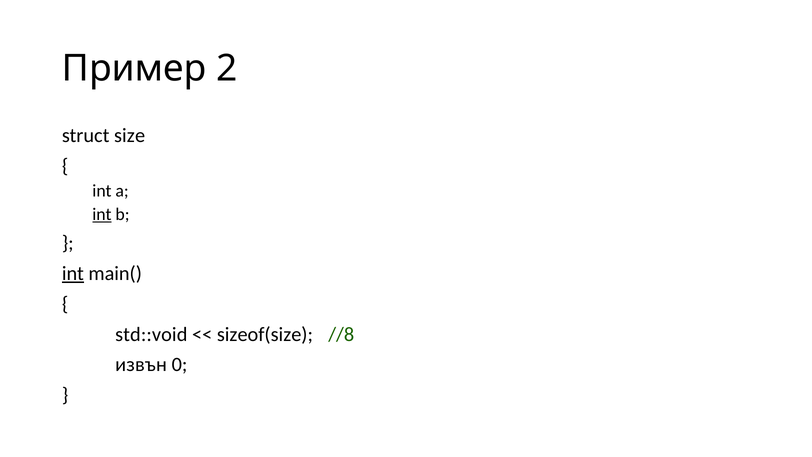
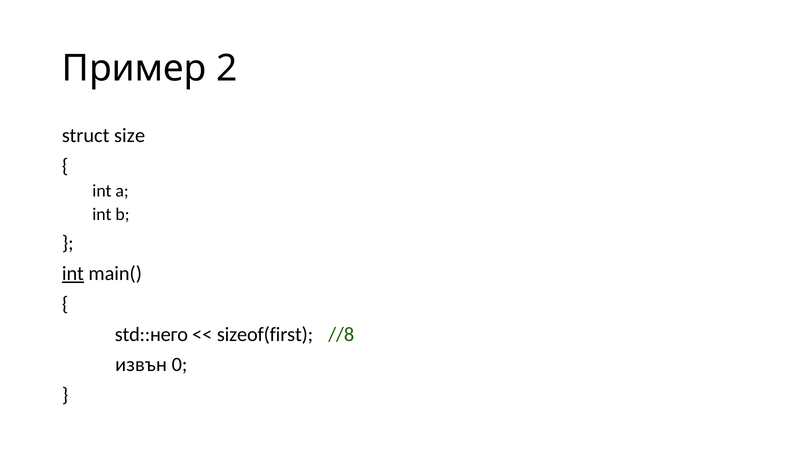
int at (102, 214) underline: present -> none
std::void: std::void -> std::него
sizeof(size: sizeof(size -> sizeof(first
